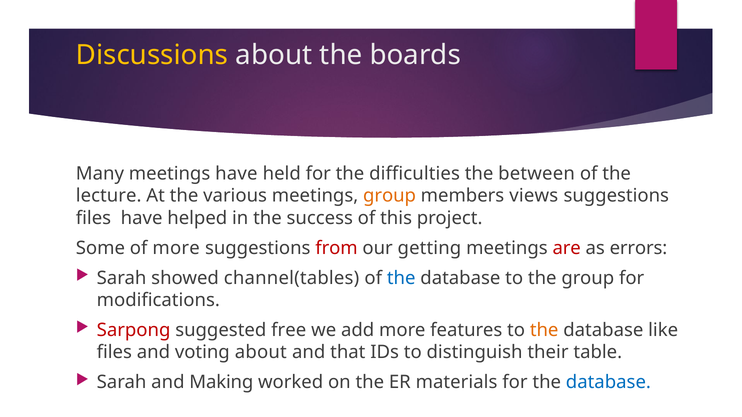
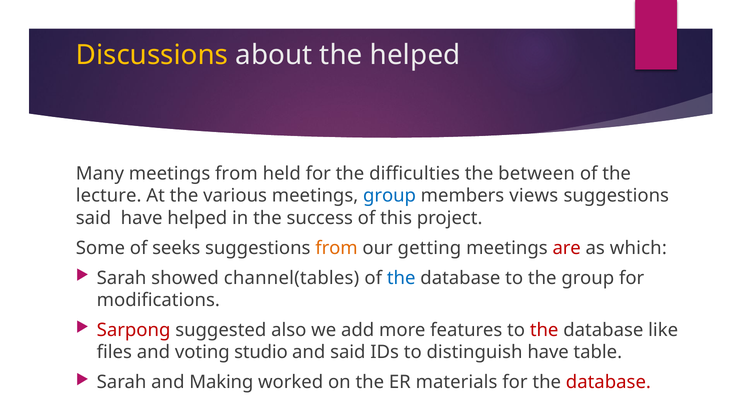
the boards: boards -> helped
meetings have: have -> from
group at (390, 196) colour: orange -> blue
files at (93, 218): files -> said
of more: more -> seeks
from at (337, 248) colour: red -> orange
errors: errors -> which
free: free -> also
the at (544, 330) colour: orange -> red
voting about: about -> studio
and that: that -> said
distinguish their: their -> have
database at (608, 383) colour: blue -> red
